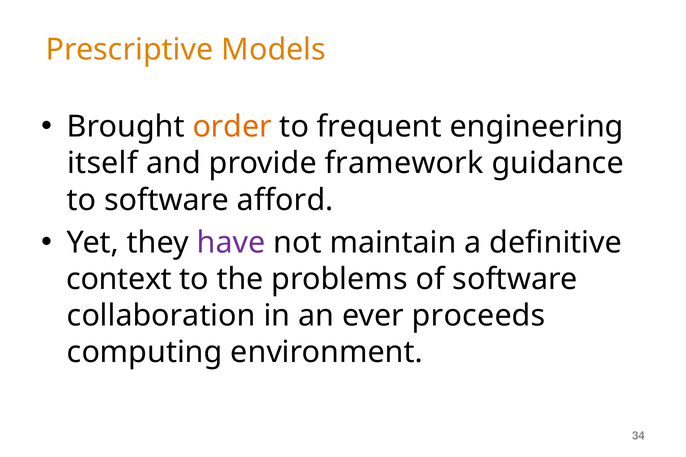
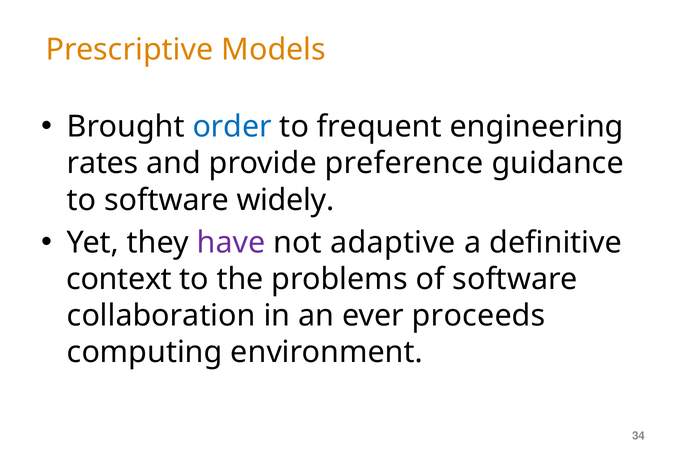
order colour: orange -> blue
itself: itself -> rates
framework: framework -> preference
afford: afford -> widely
maintain: maintain -> adaptive
